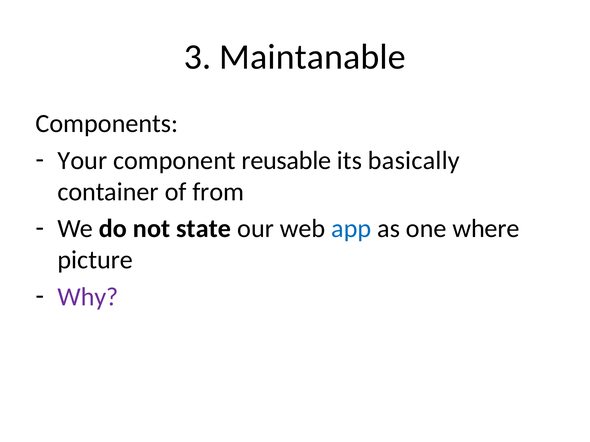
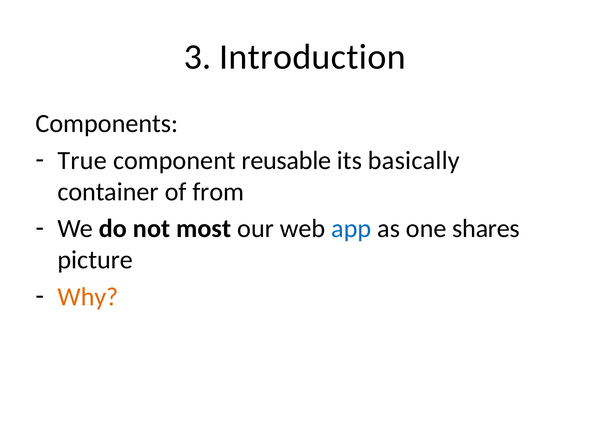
Maintanable: Maintanable -> Introduction
Your: Your -> True
state: state -> most
where: where -> shares
Why colour: purple -> orange
